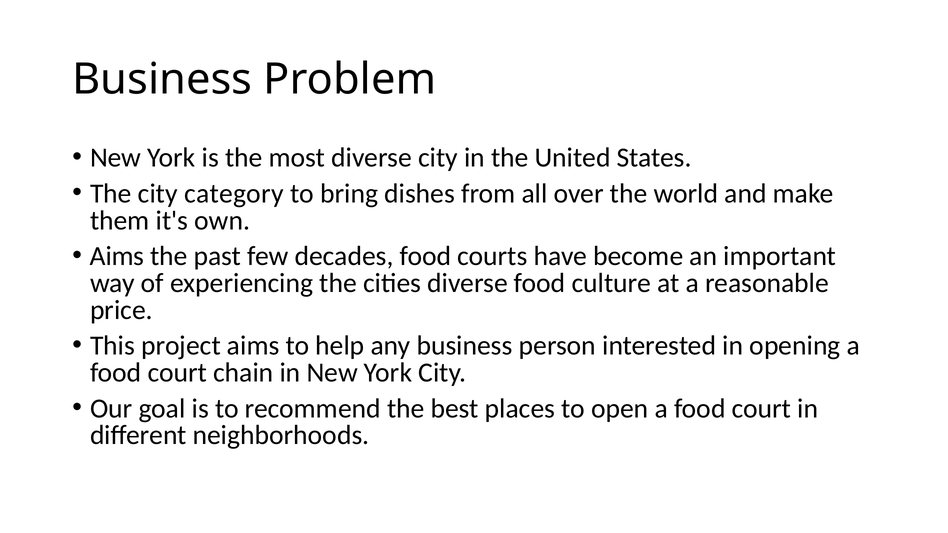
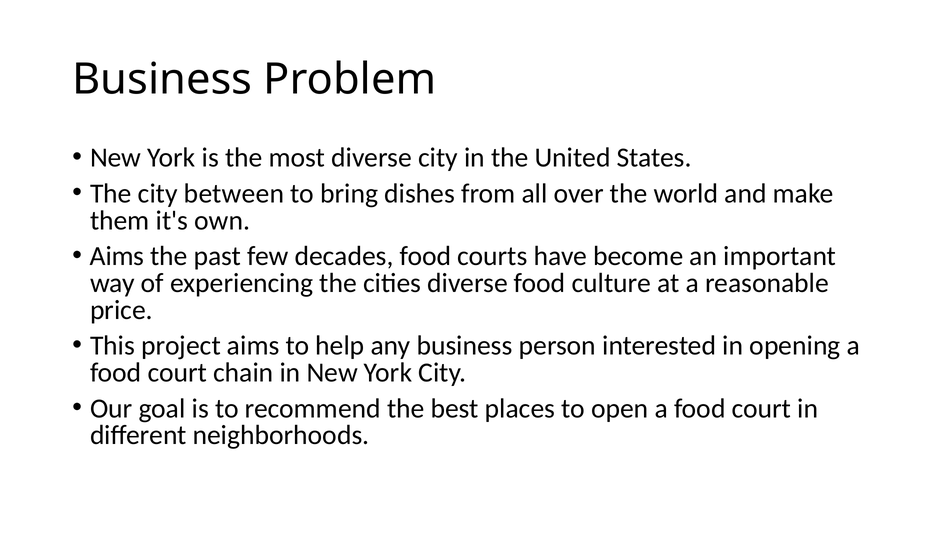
category: category -> between
